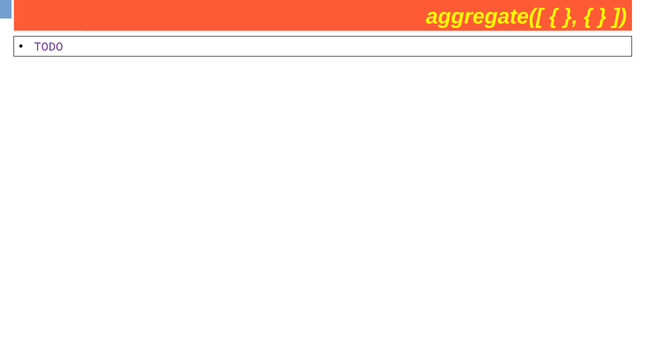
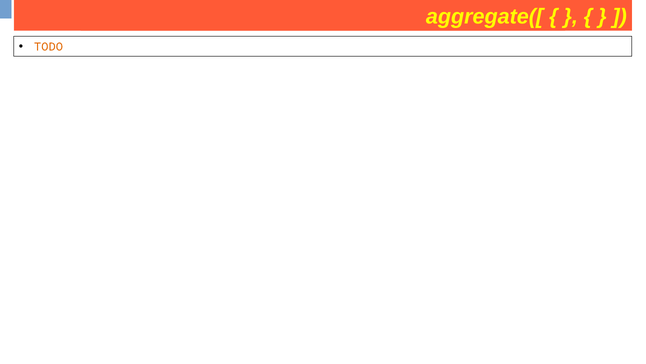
TODO colour: purple -> orange
